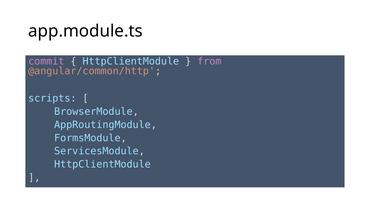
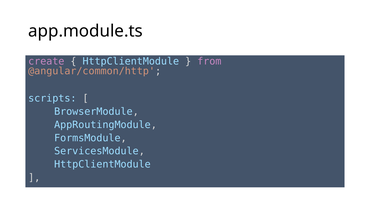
commit: commit -> create
